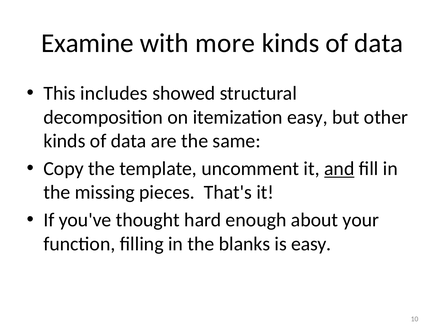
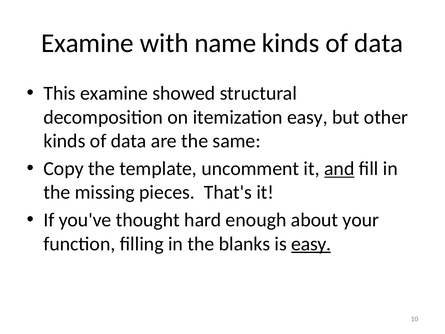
more: more -> name
This includes: includes -> examine
easy at (311, 244) underline: none -> present
